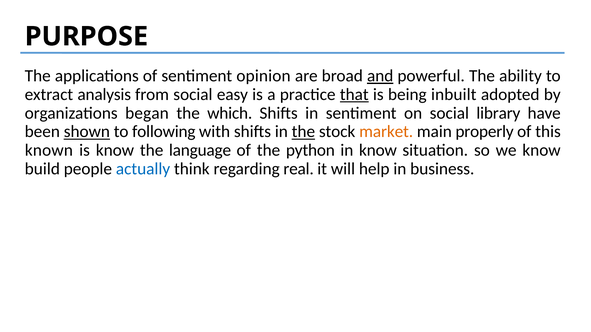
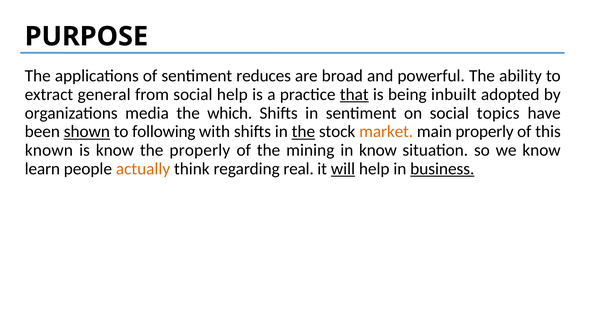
opinion: opinion -> reduces
and underline: present -> none
analysis: analysis -> general
social easy: easy -> help
began: began -> media
library: library -> topics
the language: language -> properly
python: python -> mining
build: build -> learn
actually colour: blue -> orange
will underline: none -> present
business underline: none -> present
